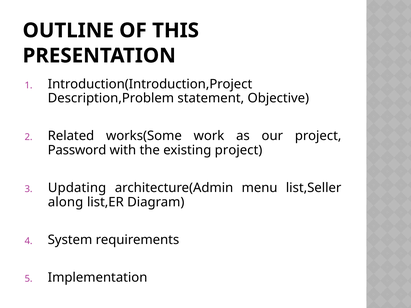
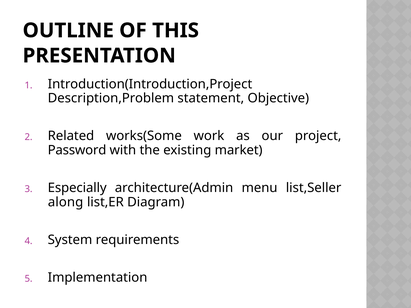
existing project: project -> market
Updating: Updating -> Especially
